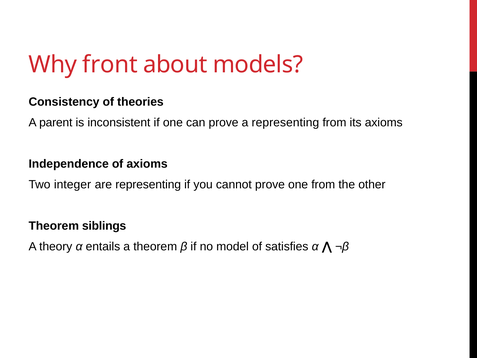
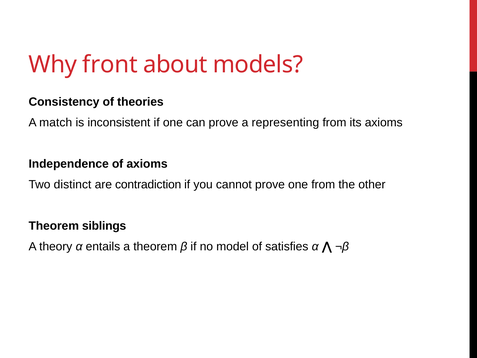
parent: parent -> match
integer: integer -> distinct
are representing: representing -> contradiction
